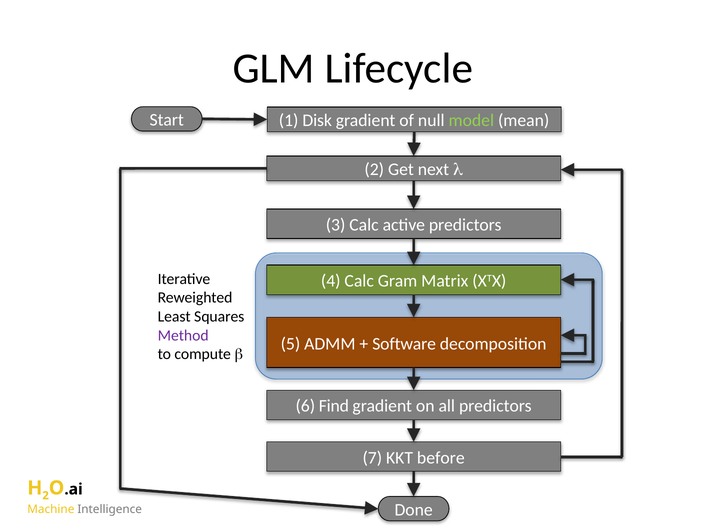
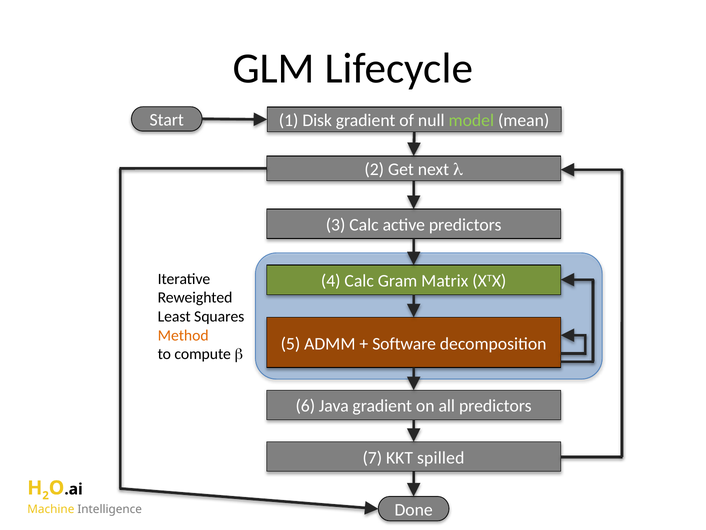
Method colour: purple -> orange
Find: Find -> Java
before: before -> spilled
